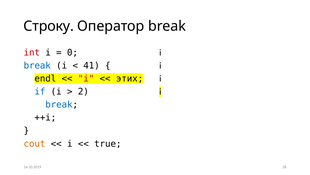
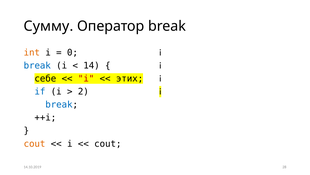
Строку: Строку -> Сумму
int colour: red -> orange
41: 41 -> 14
endl: endl -> себе
true at (108, 143): true -> cout
